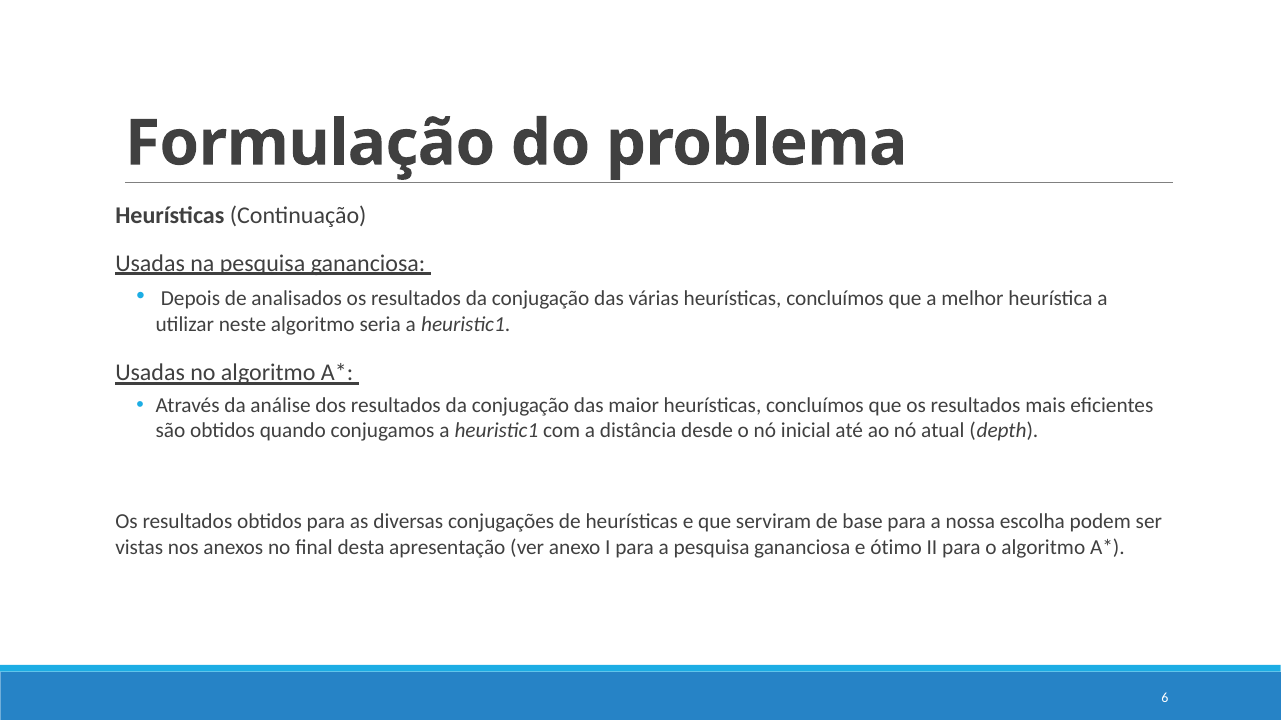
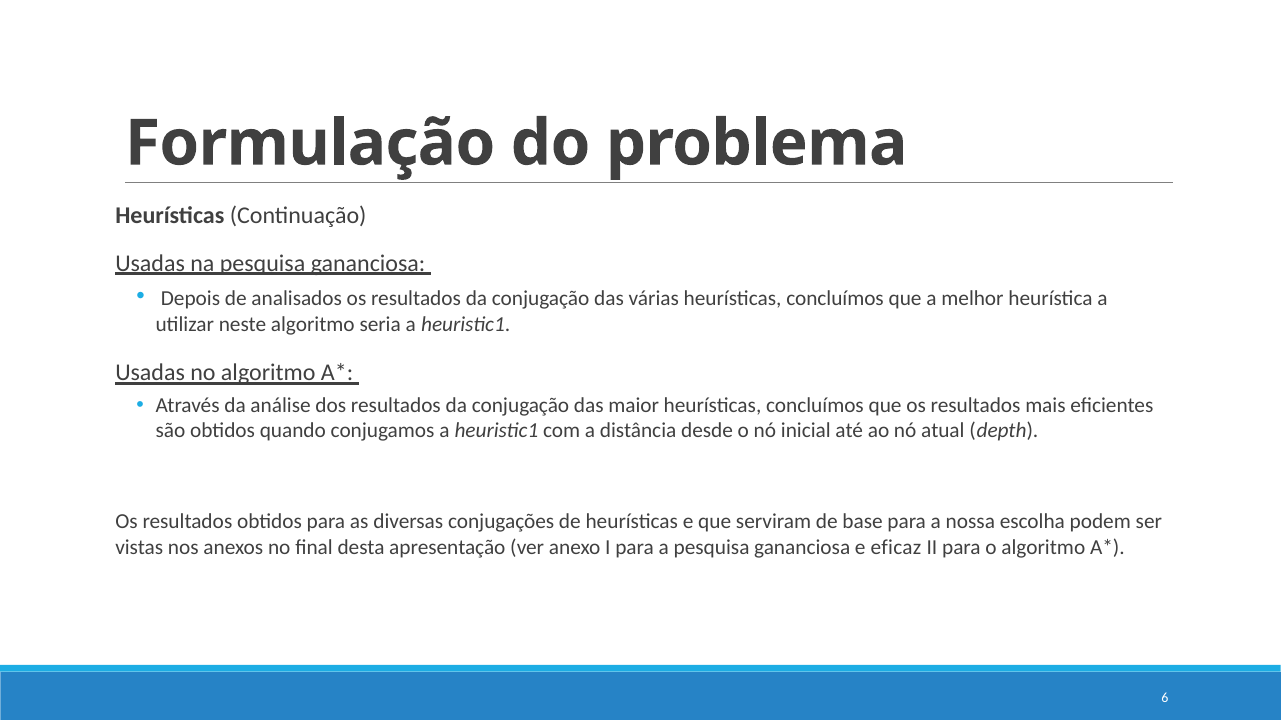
ótimo: ótimo -> eficaz
